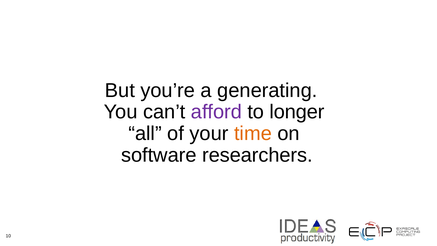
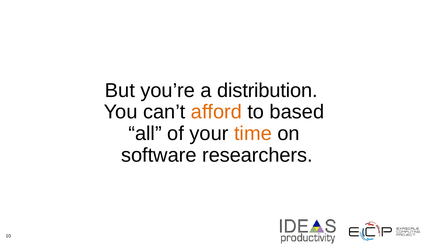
generating: generating -> distribution
afford colour: purple -> orange
longer: longer -> based
